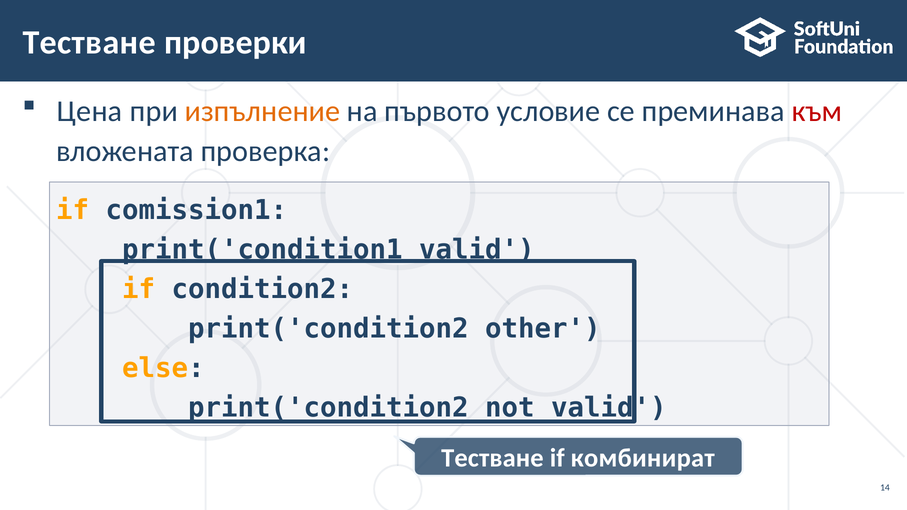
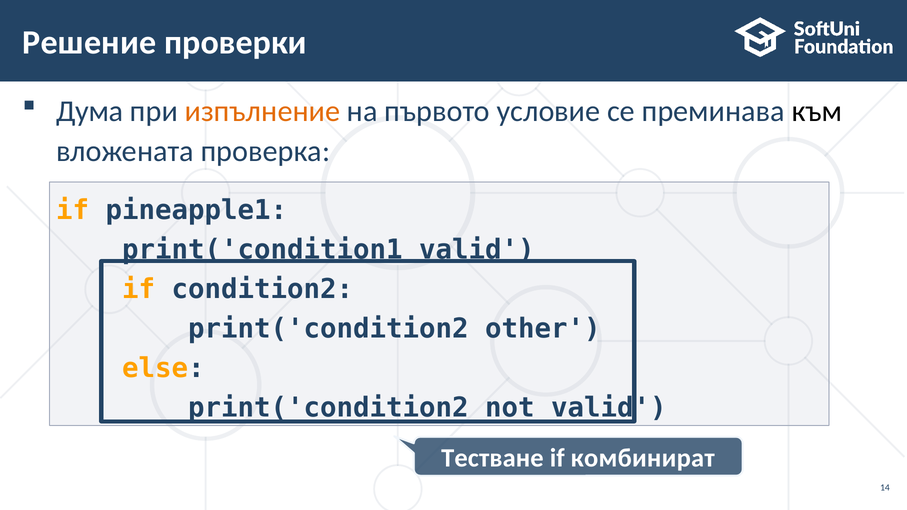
Тестване at (89, 43): Тестване -> Решение
Цена: Цена -> Дума
към colour: red -> black
comission1: comission1 -> pineapple1
